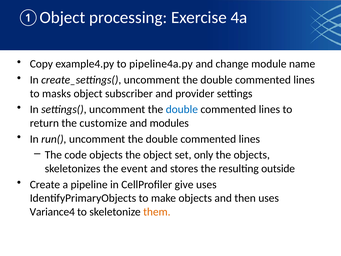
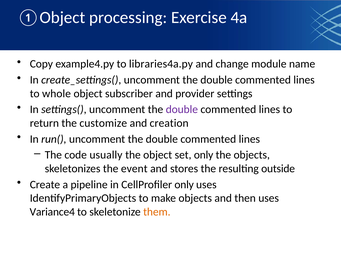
pipeline4a.py: pipeline4a.py -> libraries4a.py
masks: masks -> whole
double at (182, 109) colour: blue -> purple
modules: modules -> creation
code objects: objects -> usually
CellProfiler give: give -> only
